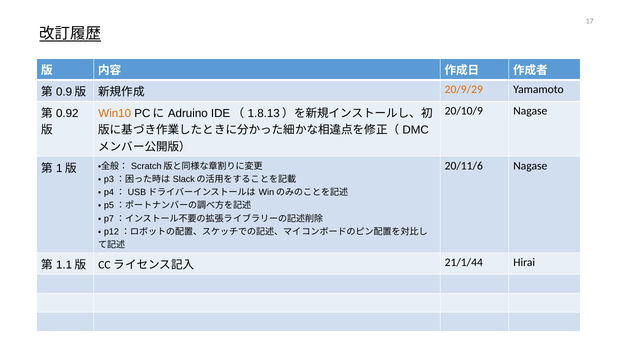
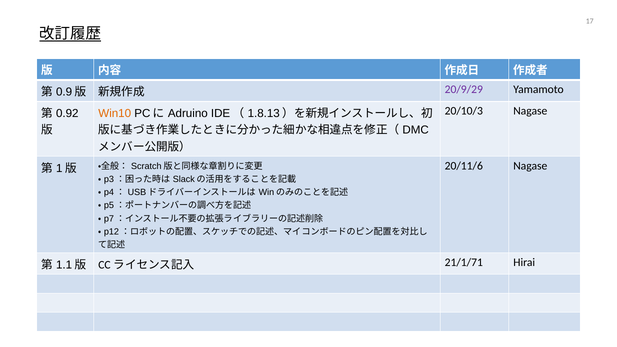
20/9/29 colour: orange -> purple
20/10/9: 20/10/9 -> 20/10/3
21/1/44: 21/1/44 -> 21/1/71
